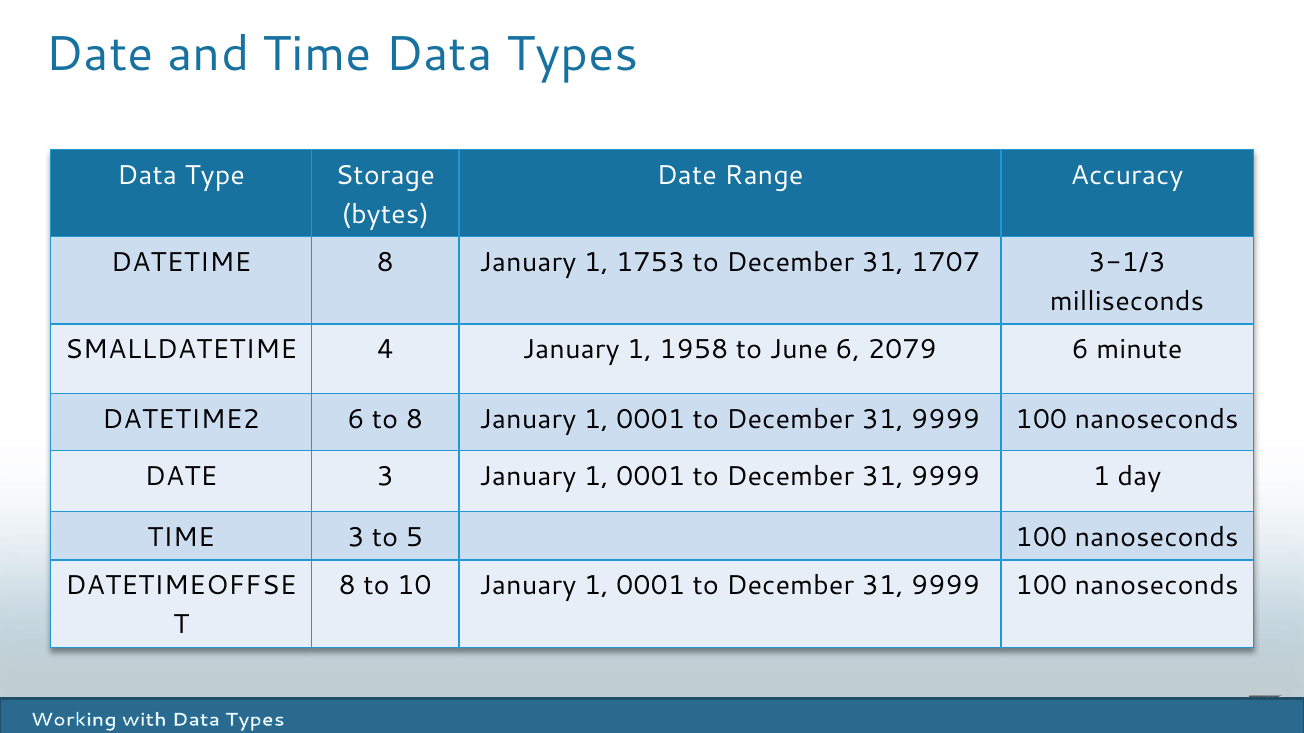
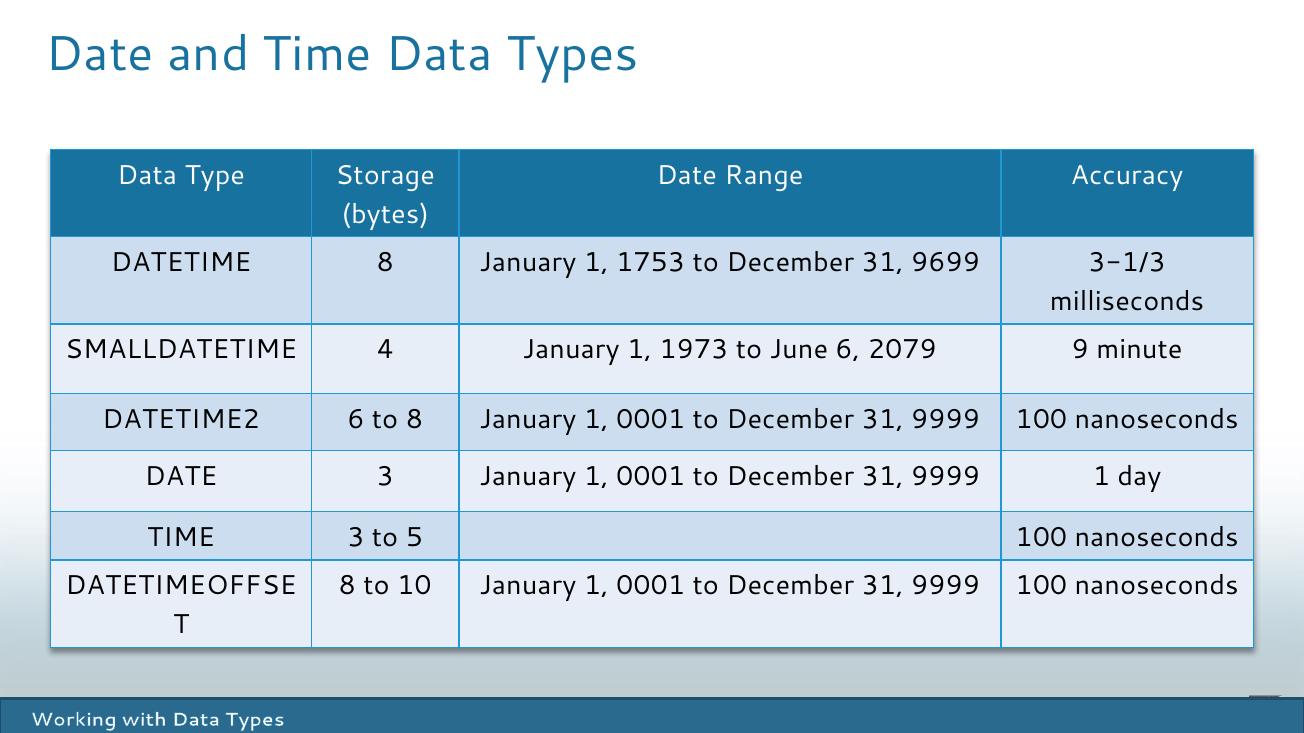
1707: 1707 -> 9699
1958: 1958 -> 1973
2079 6: 6 -> 9
